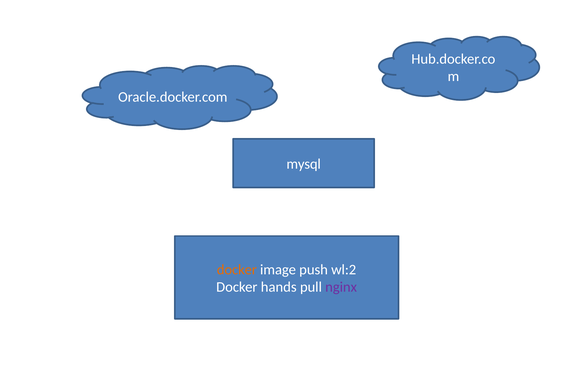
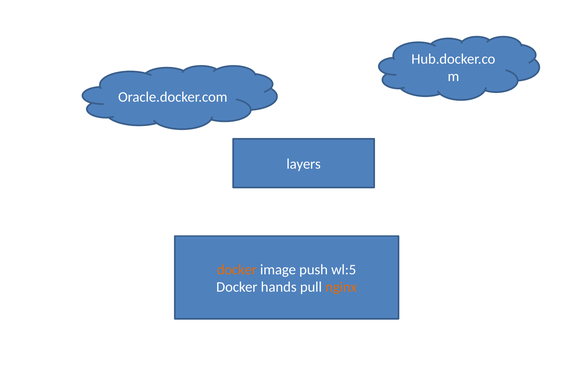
mysql: mysql -> layers
wl:2: wl:2 -> wl:5
nginx colour: purple -> orange
